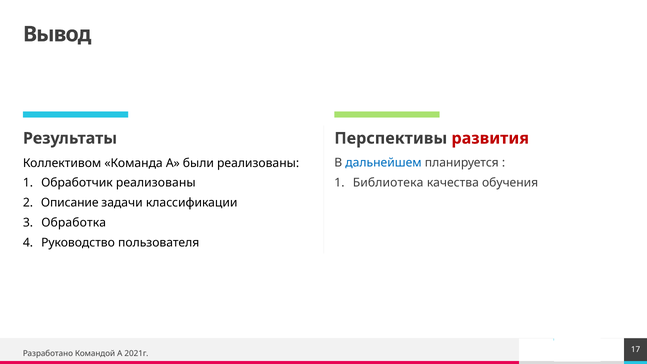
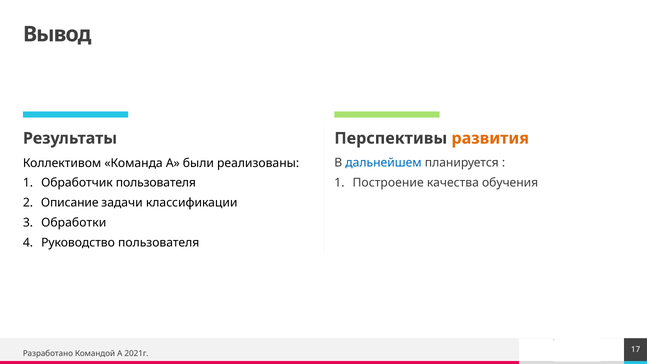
развития colour: red -> orange
Библиотека: Библиотека -> Построение
Обработчик реализованы: реализованы -> пользователя
Обработка: Обработка -> Обработки
